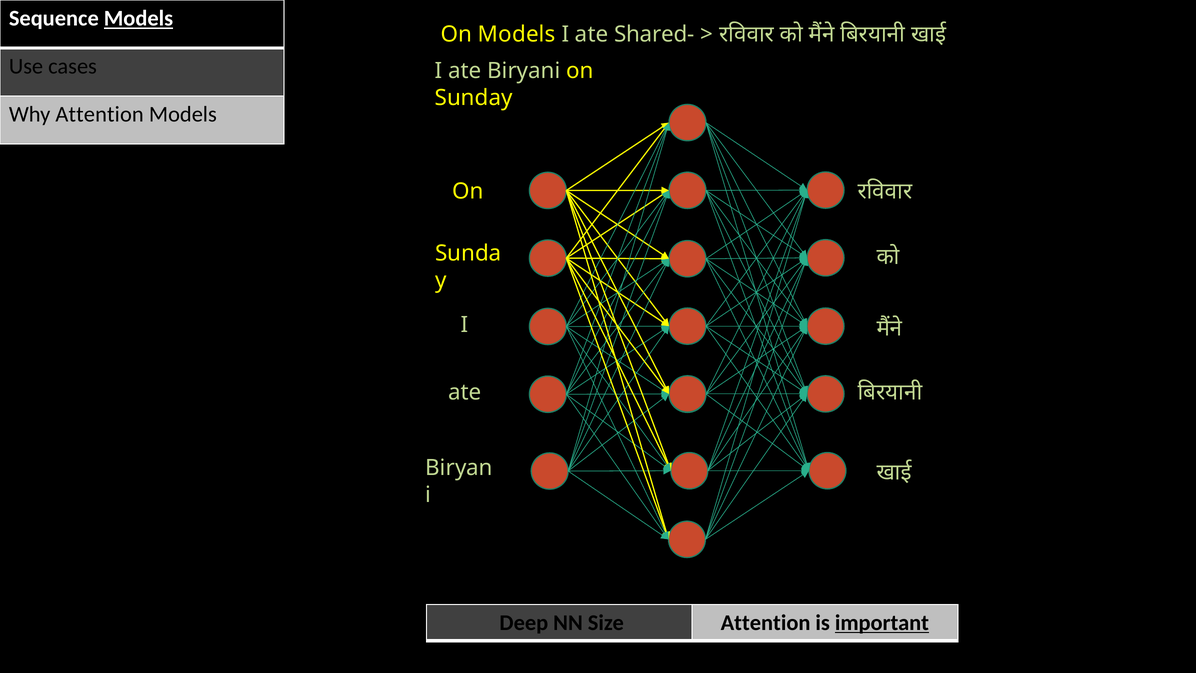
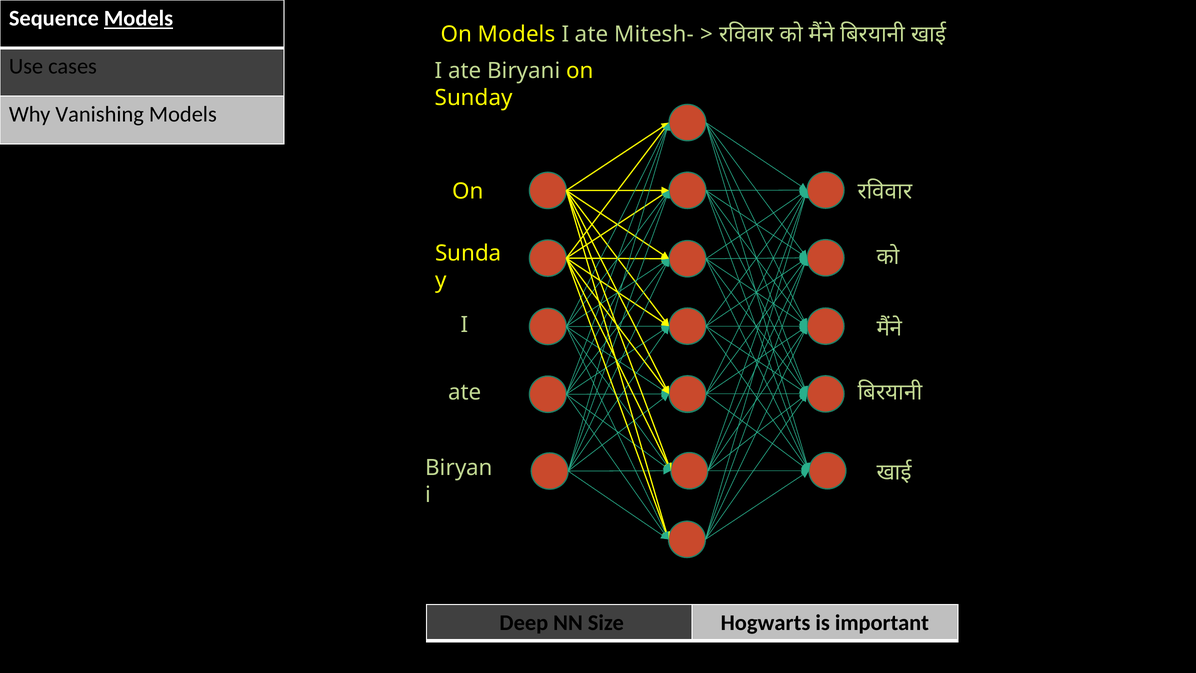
Shared-: Shared- -> Mitesh-
Why Attention: Attention -> Vanishing
Size Attention: Attention -> Hogwarts
important underline: present -> none
